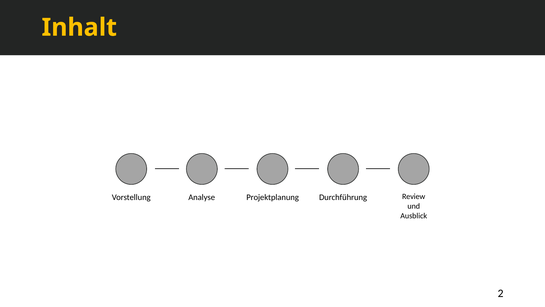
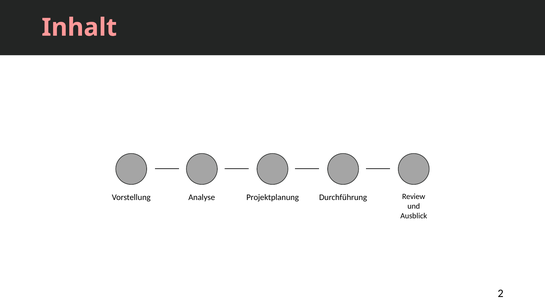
Inhalt colour: yellow -> pink
